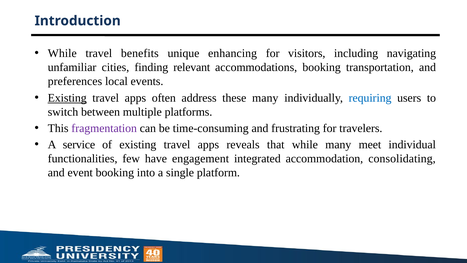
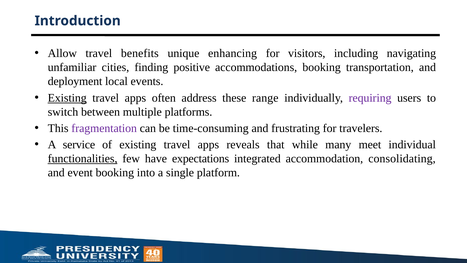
While at (62, 53): While -> Allow
relevant: relevant -> positive
preferences: preferences -> deployment
these many: many -> range
requiring colour: blue -> purple
functionalities underline: none -> present
engagement: engagement -> expectations
